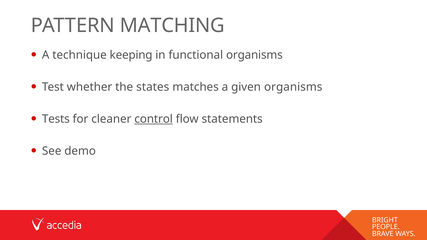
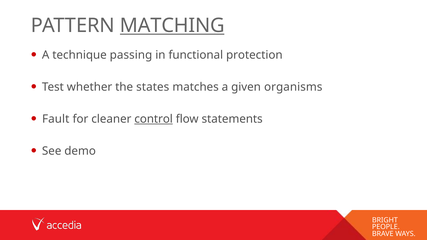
MATCHING underline: none -> present
keeping: keeping -> passing
functional organisms: organisms -> protection
Tests: Tests -> Fault
